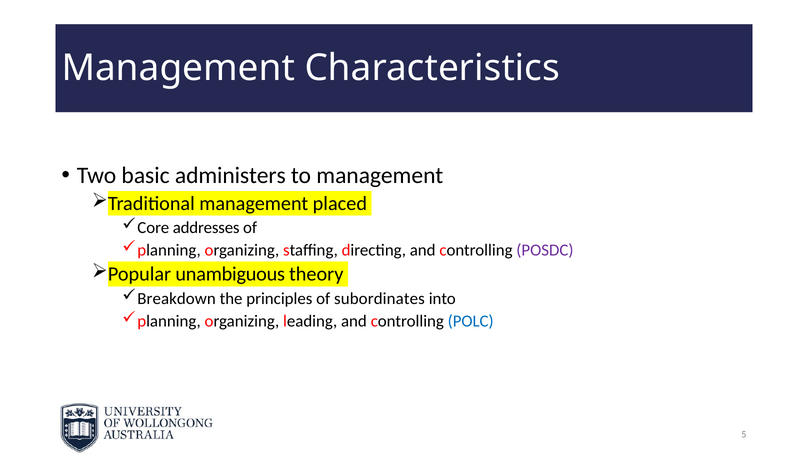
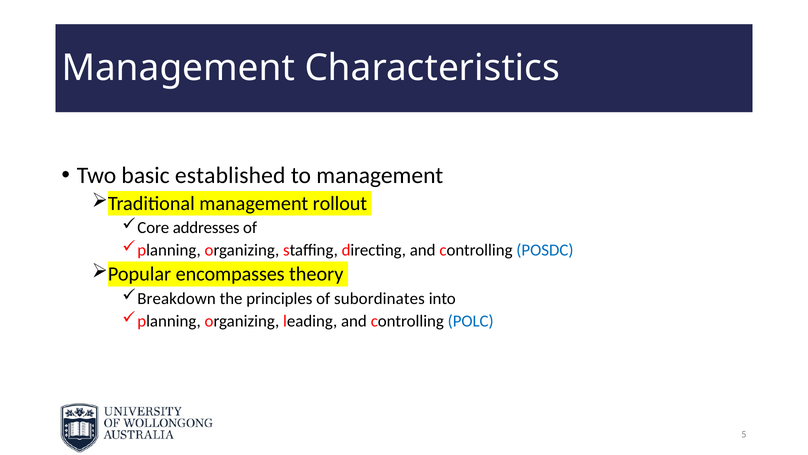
administers: administers -> established
placed: placed -> rollout
POSDC colour: purple -> blue
unambiguous: unambiguous -> encompasses
